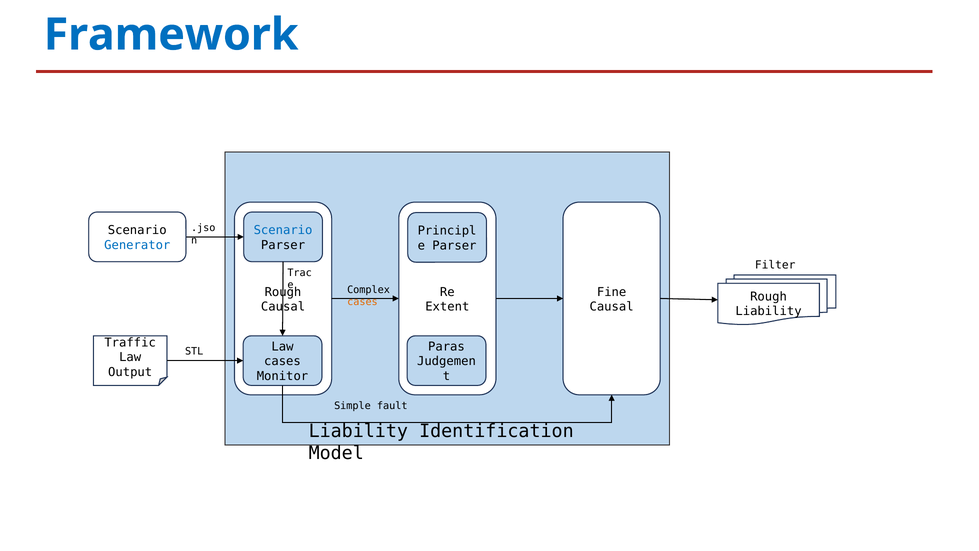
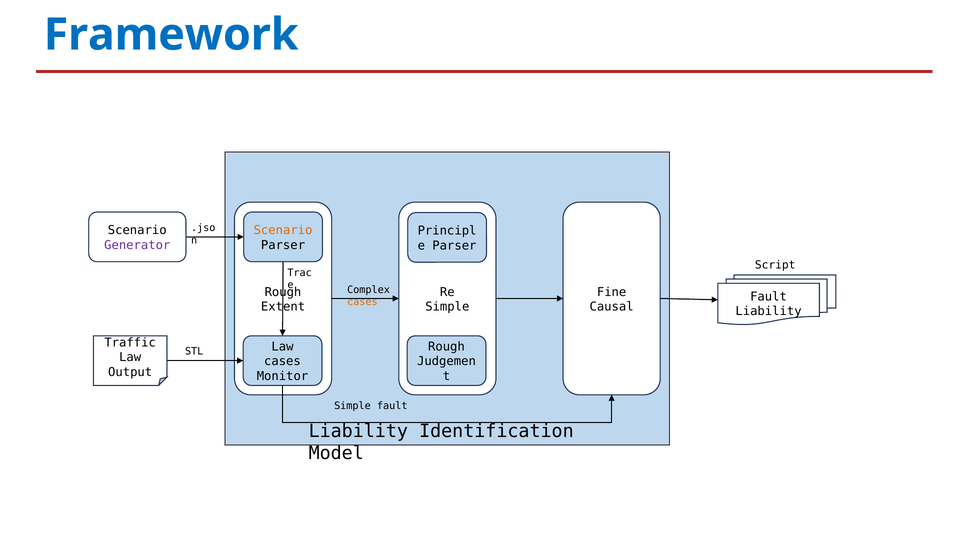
Scenario at (283, 230) colour: blue -> orange
Generator colour: blue -> purple
Filter: Filter -> Script
Rough at (769, 296): Rough -> Fault
Causal at (283, 306): Causal -> Extent
Extent at (447, 306): Extent -> Simple
Paras at (446, 347): Paras -> Rough
